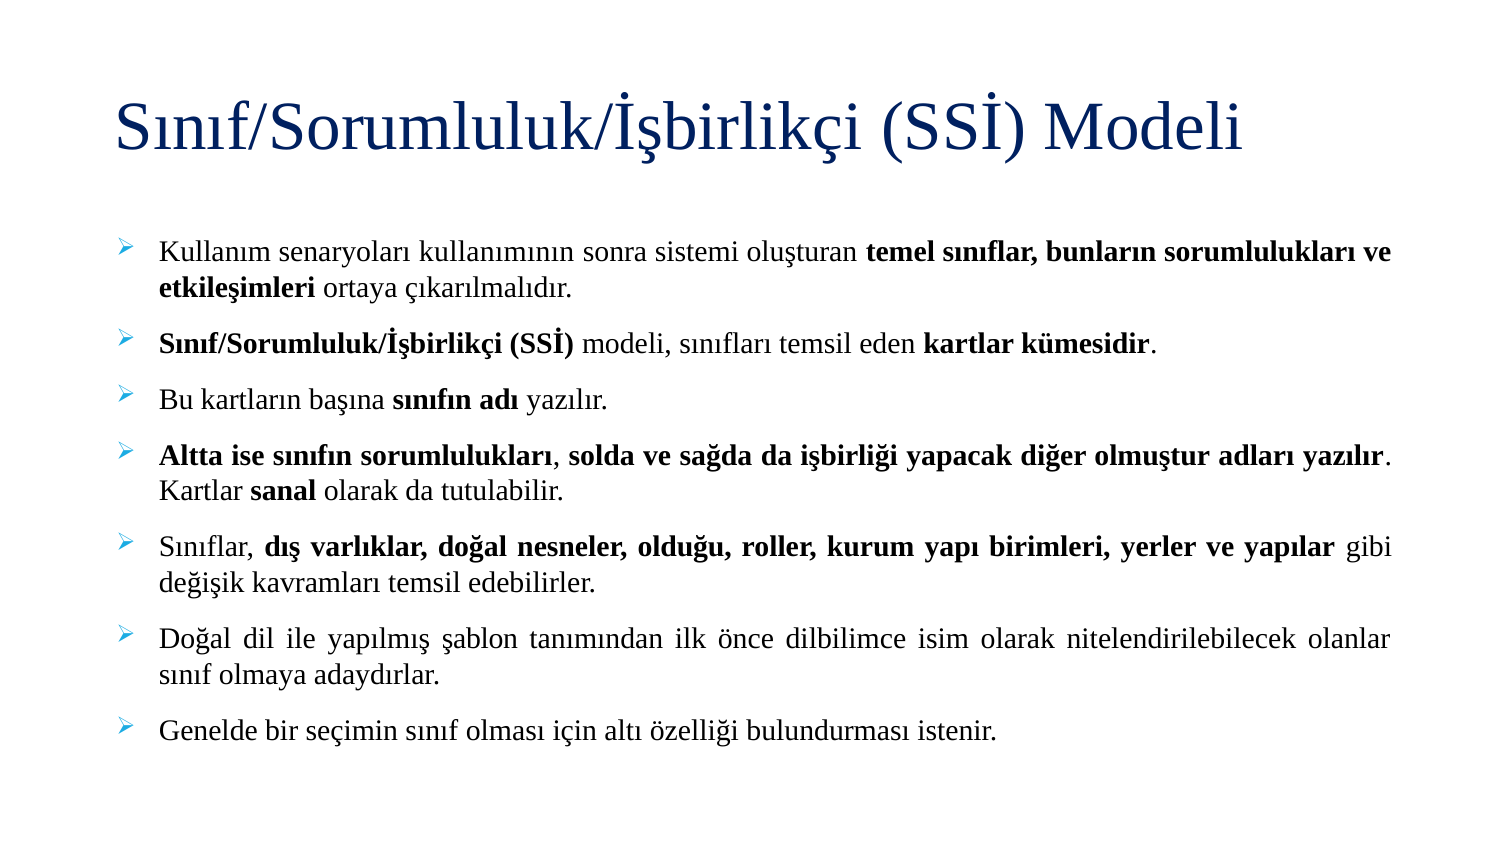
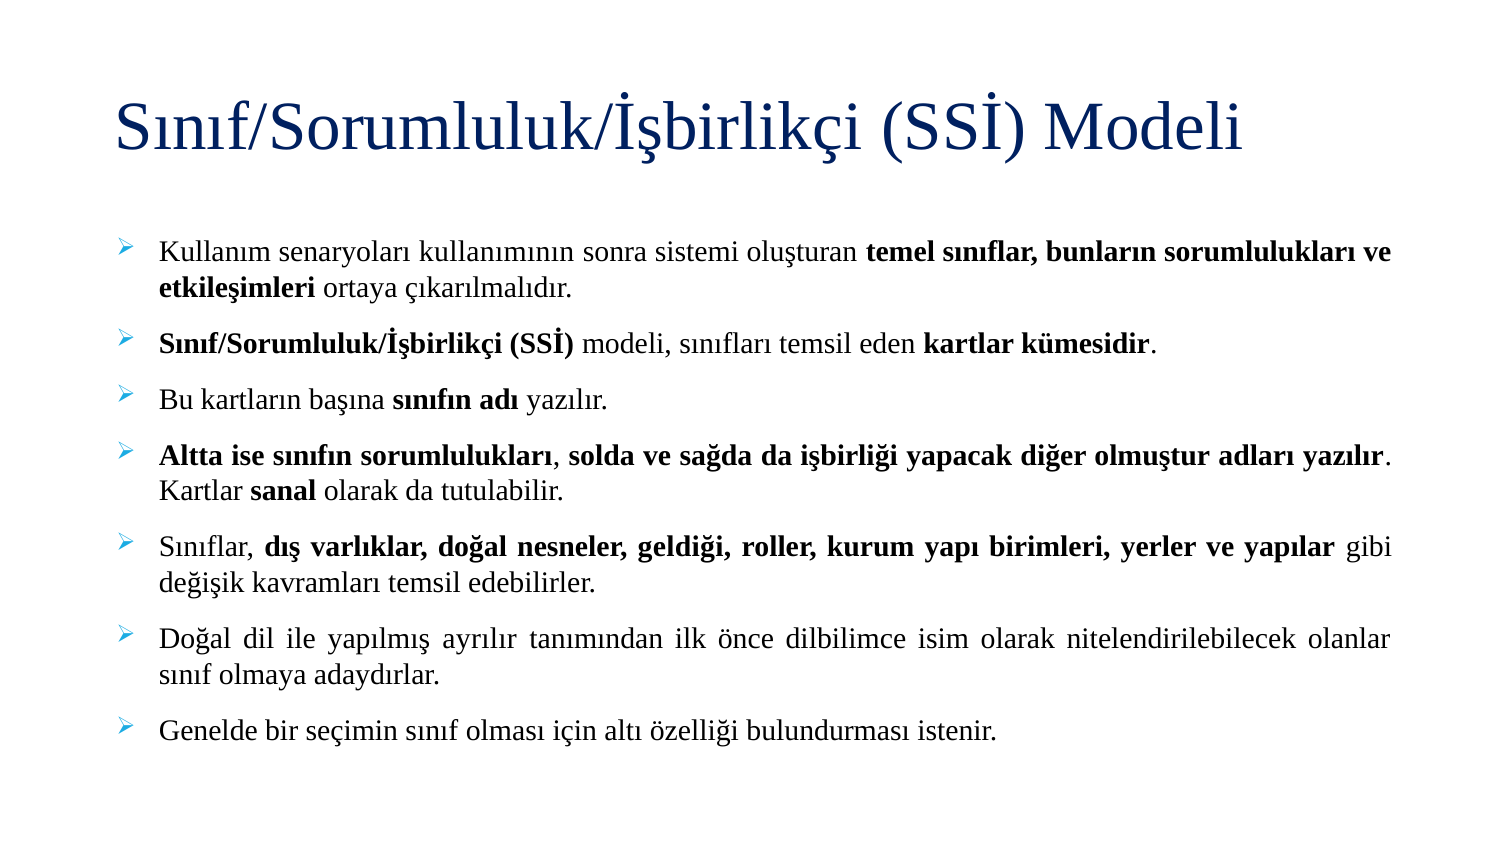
olduğu: olduğu -> geldiği
şablon: şablon -> ayrılır
